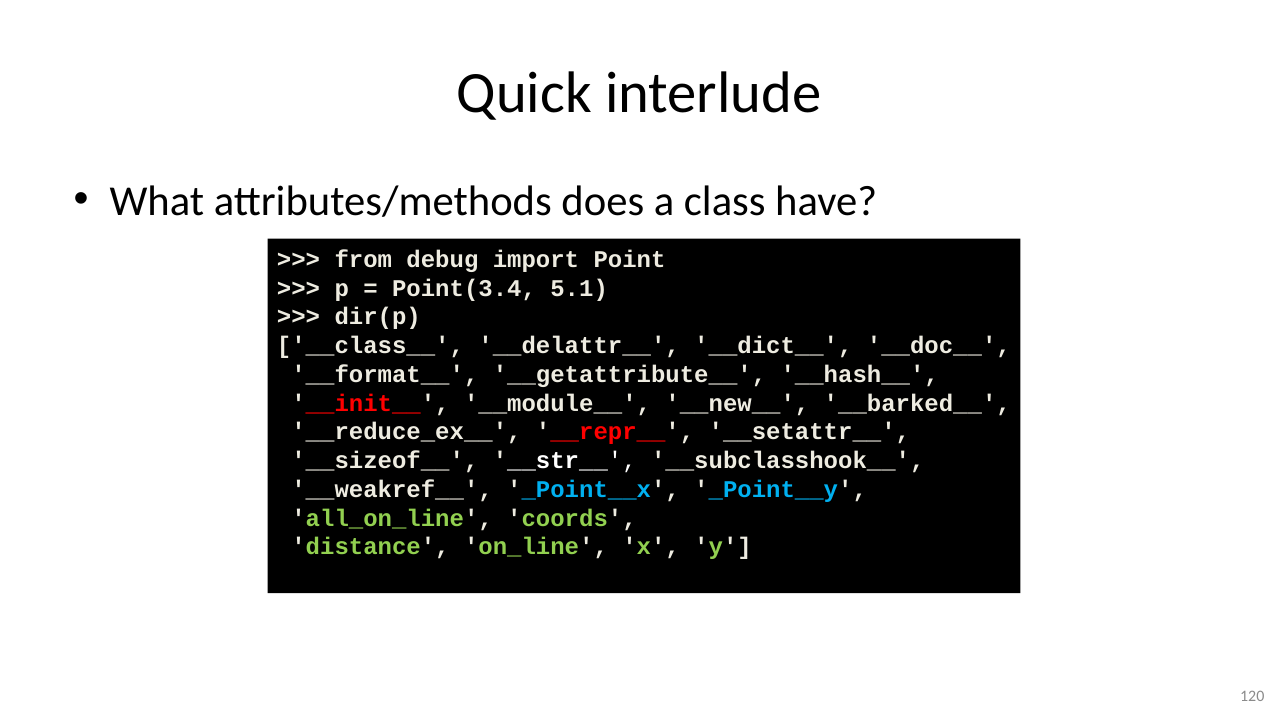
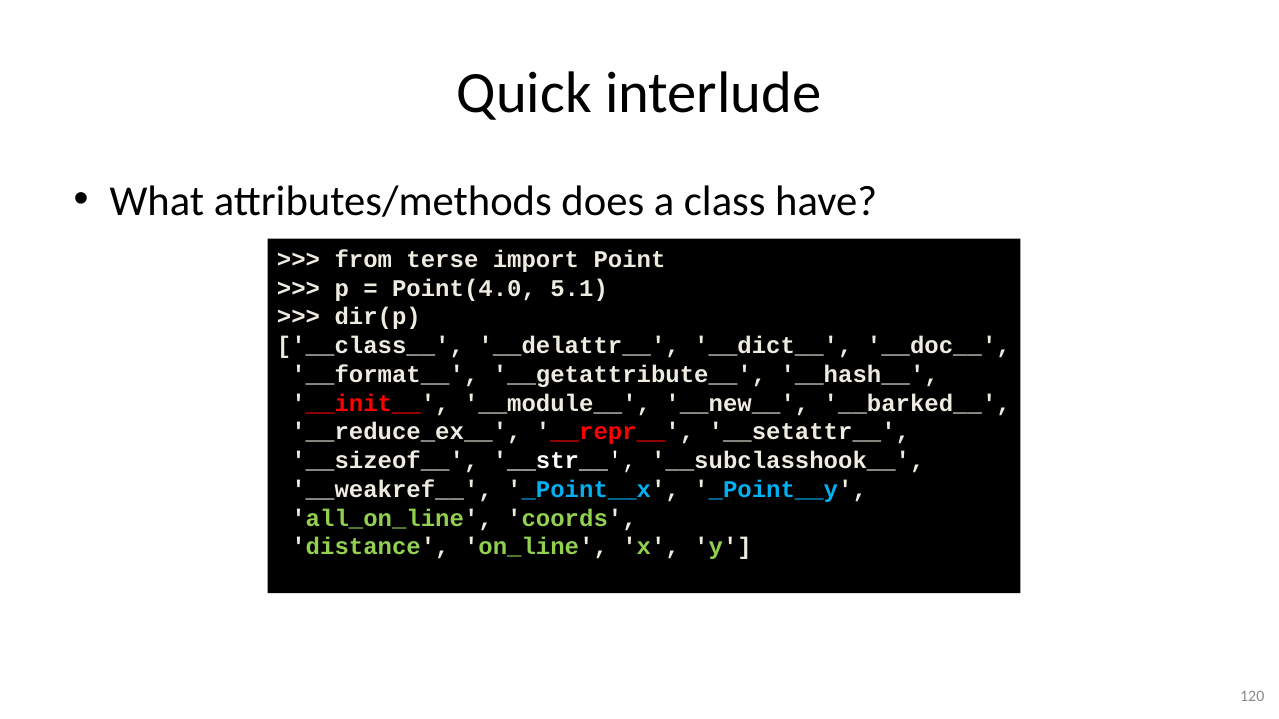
debug: debug -> terse
Point(3.4: Point(3.4 -> Point(4.0
